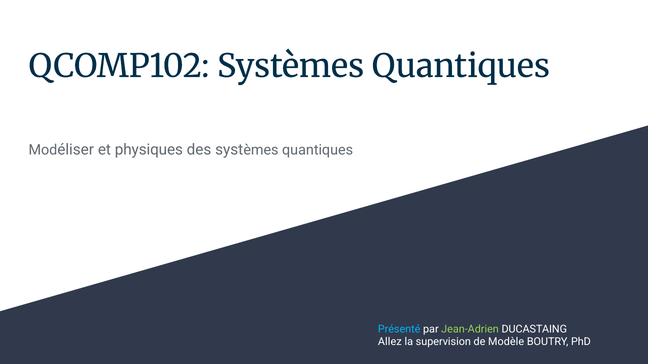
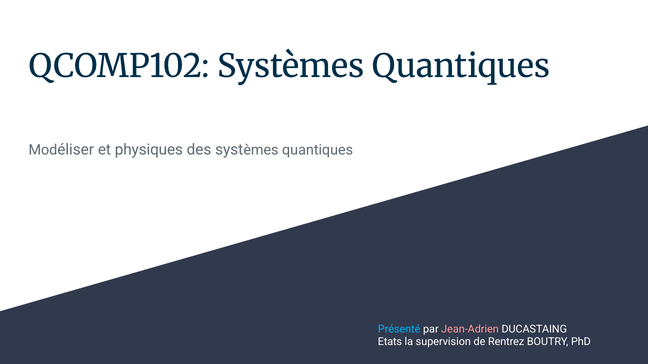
Jean-Adrien colour: light green -> pink
Allez: Allez -> Etats
Modèle: Modèle -> Rentrez
